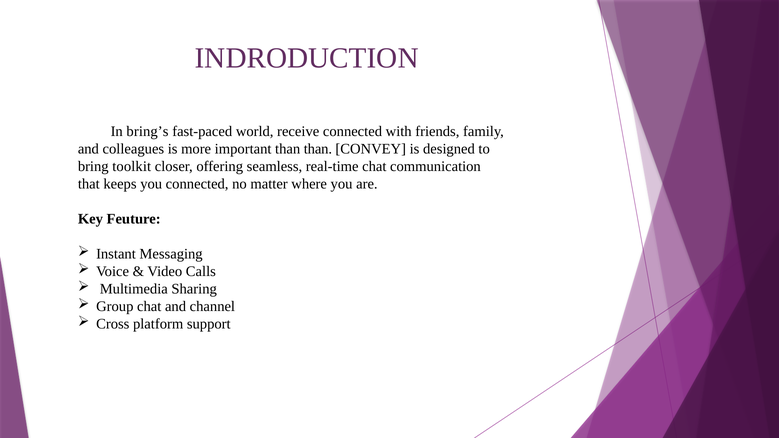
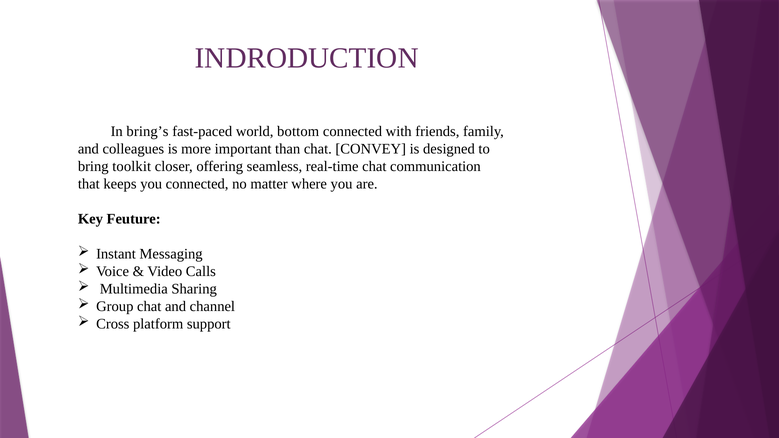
receive: receive -> bottom
than than: than -> chat
